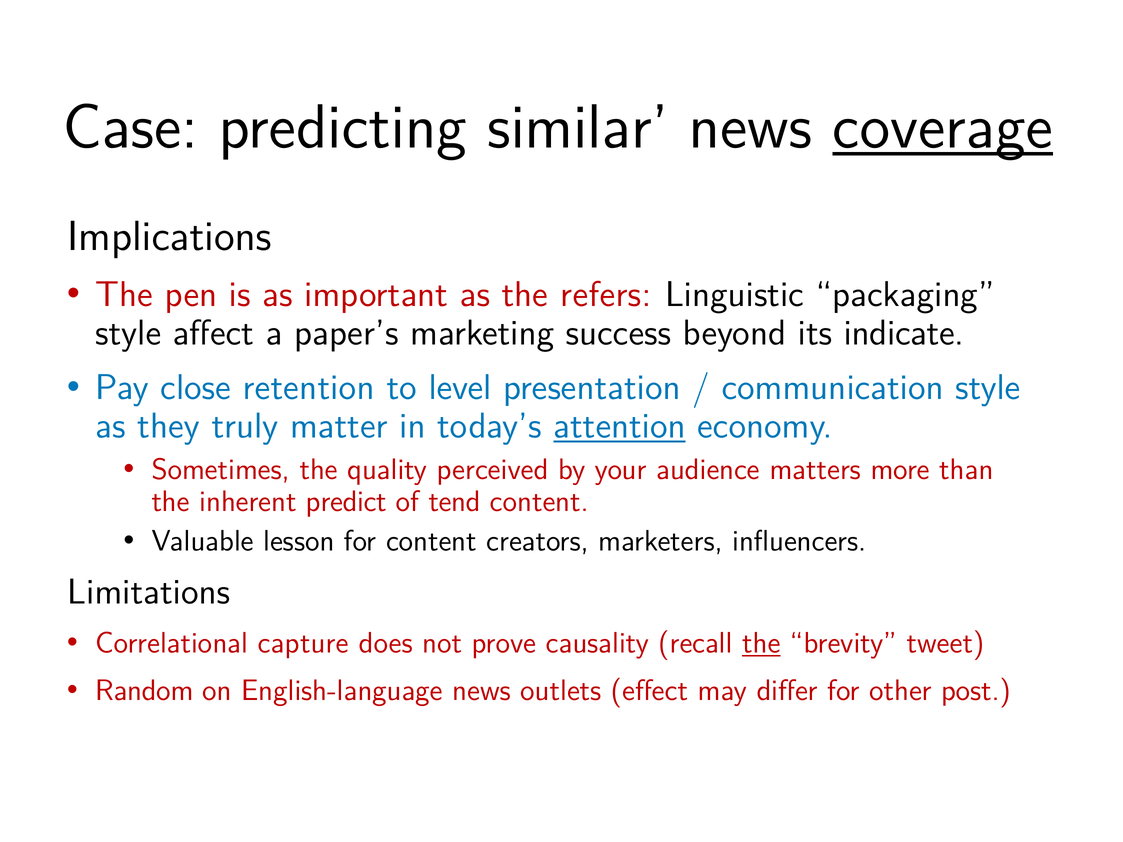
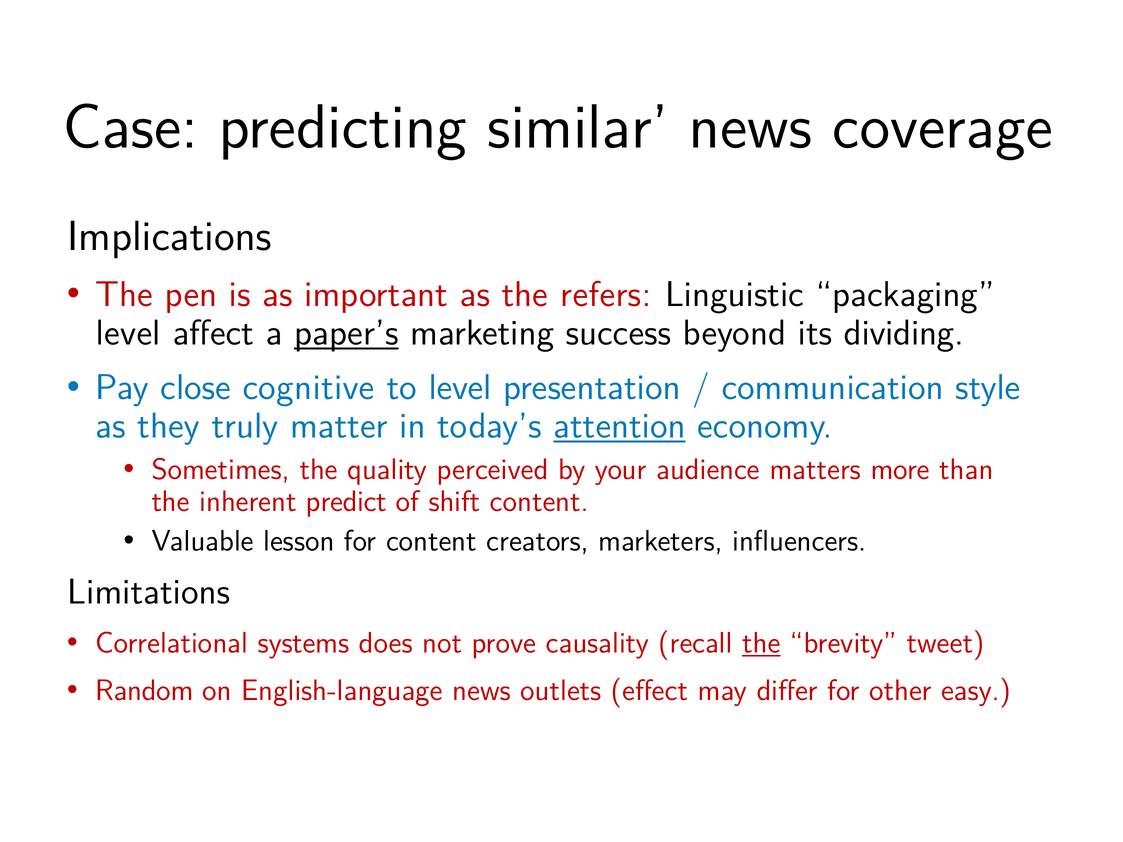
coverage underline: present -> none
style at (128, 333): style -> level
paper’s underline: none -> present
indicate: indicate -> dividing
retention: retention -> cognitive
tend: tend -> shift
capture: capture -> systems
post: post -> easy
